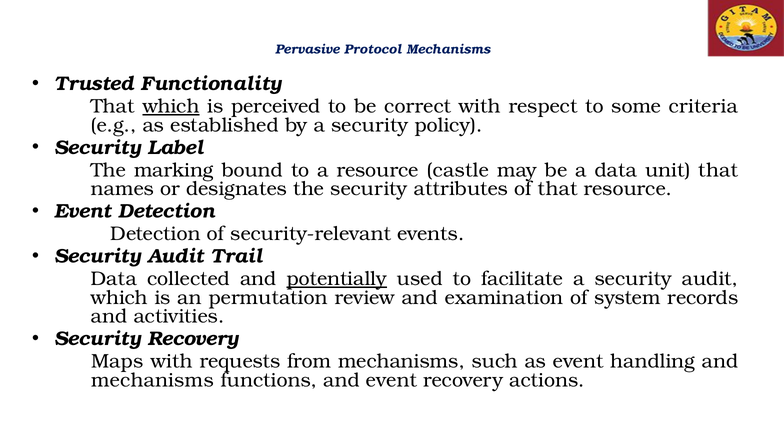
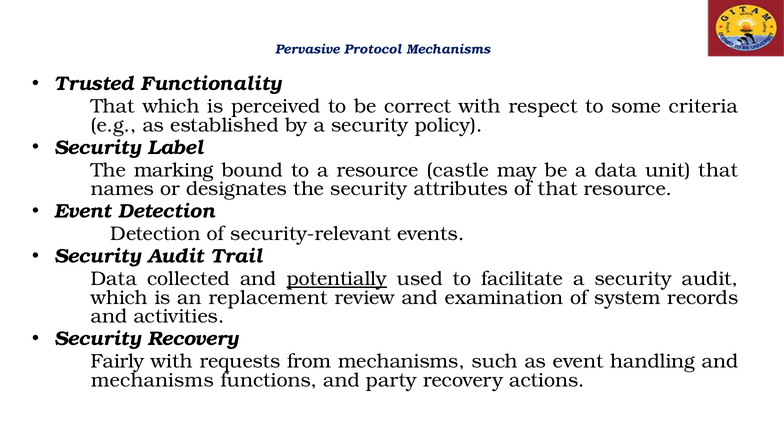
which at (171, 106) underline: present -> none
permutation: permutation -> replacement
Maps: Maps -> Fairly
and event: event -> party
